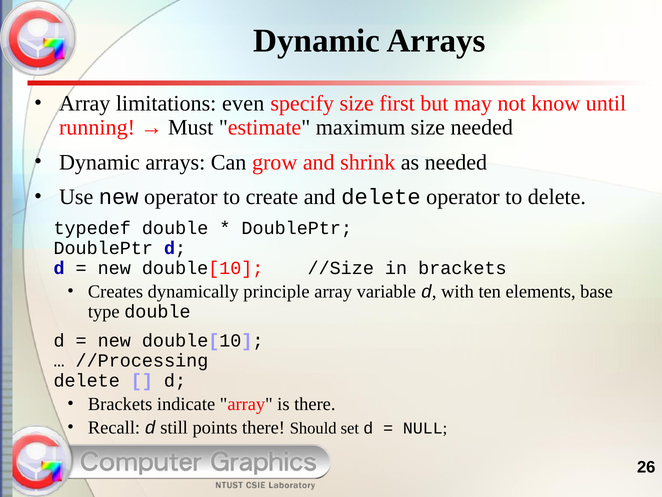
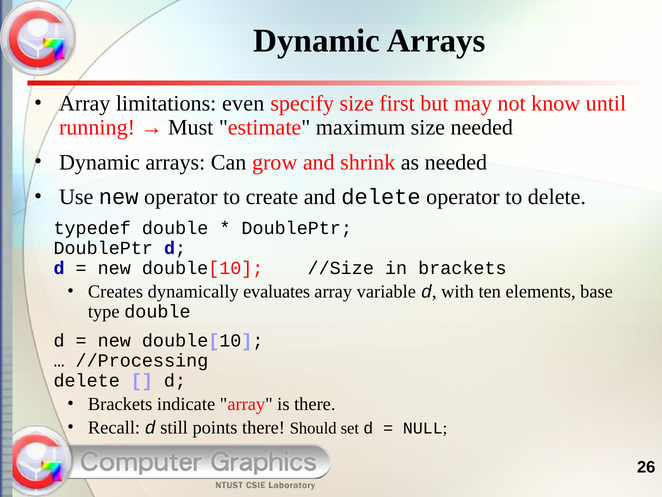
principle: principle -> evaluates
